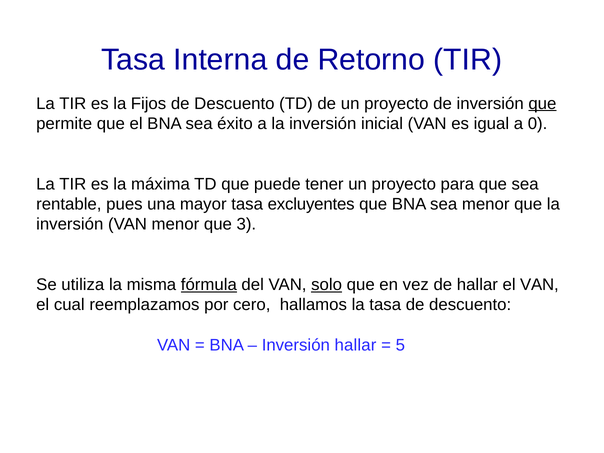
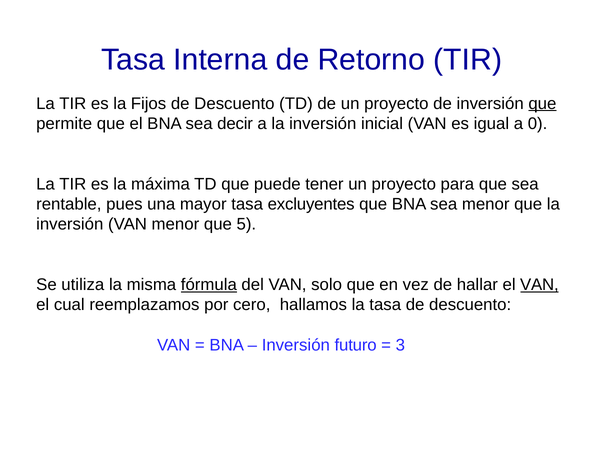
éxito: éxito -> decir
3: 3 -> 5
solo underline: present -> none
VAN at (539, 285) underline: none -> present
Inversión hallar: hallar -> futuro
5: 5 -> 3
